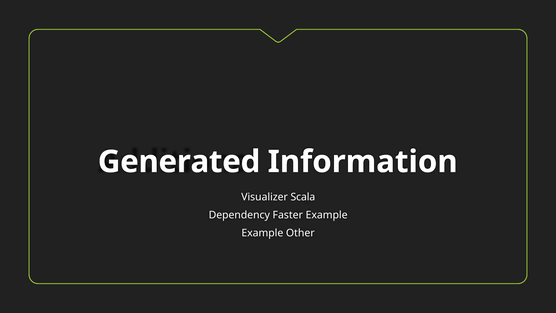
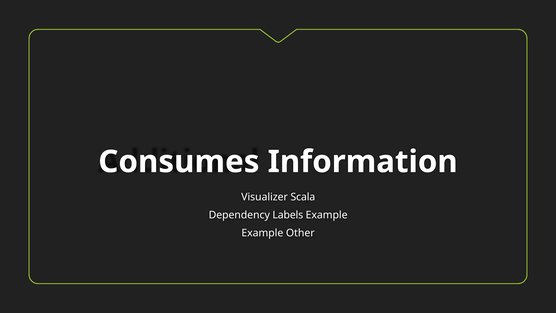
Generated: Generated -> Consumes
Faster: Faster -> Labels
